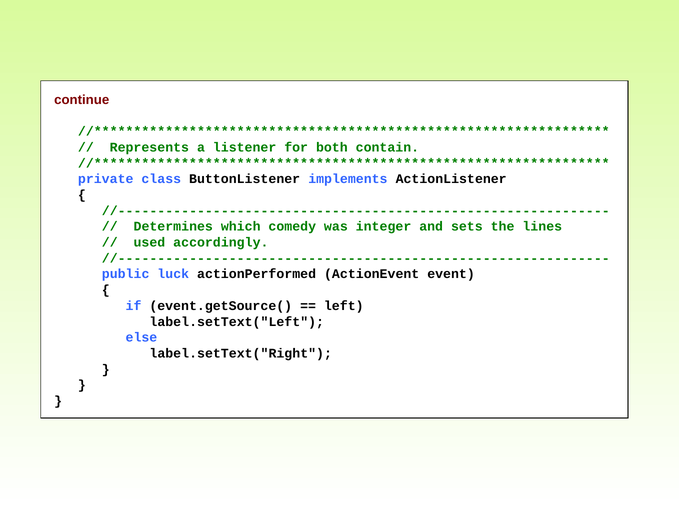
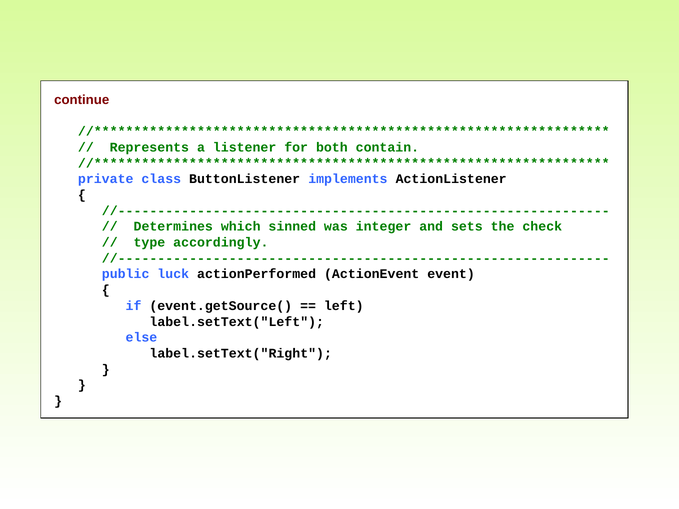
comedy: comedy -> sinned
lines: lines -> check
used: used -> type
